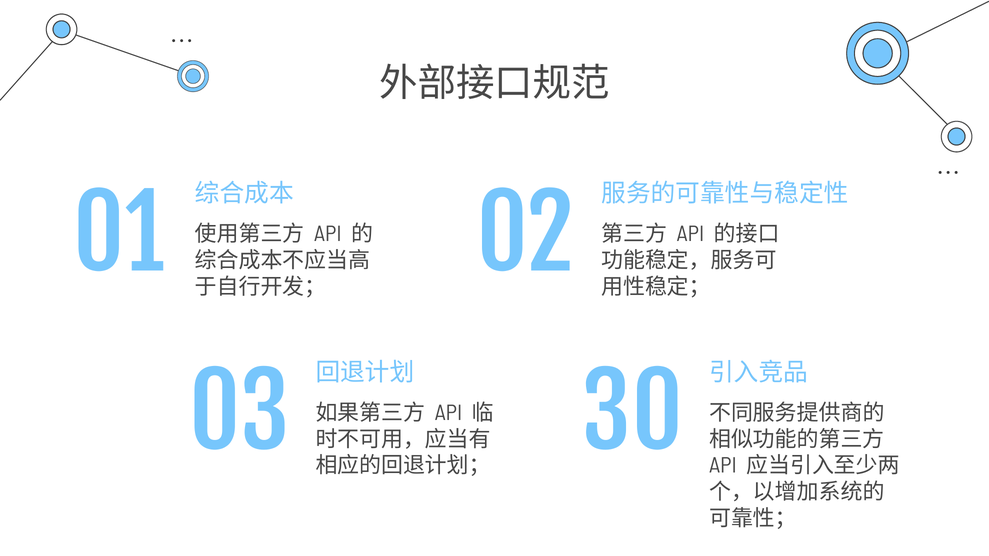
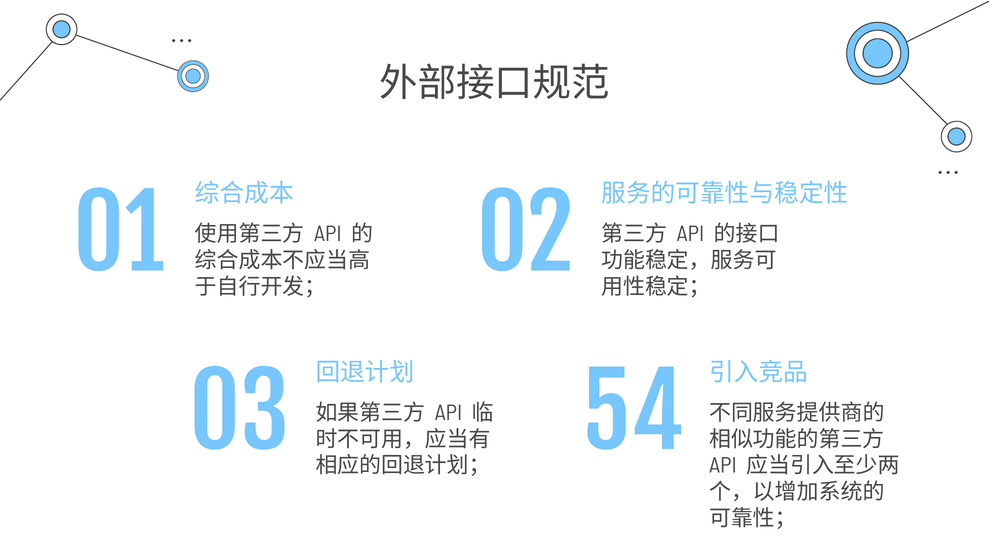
30: 30 -> 54
